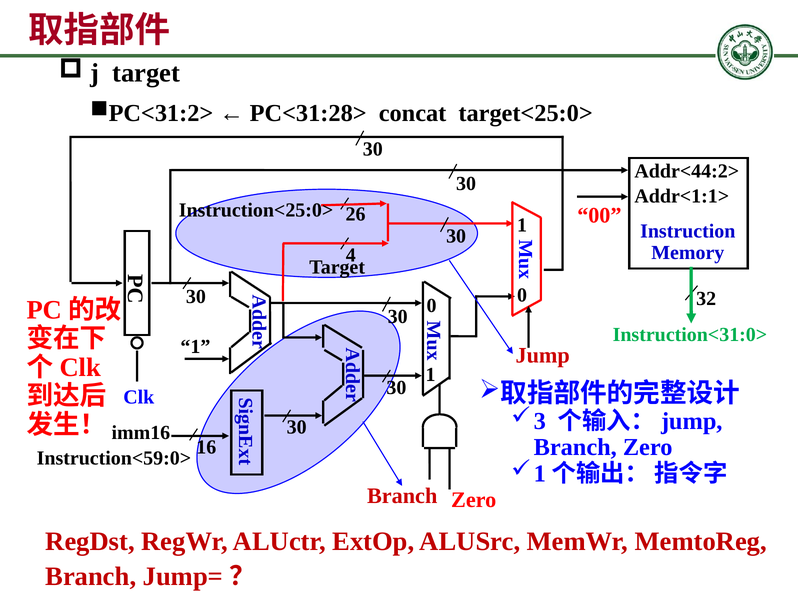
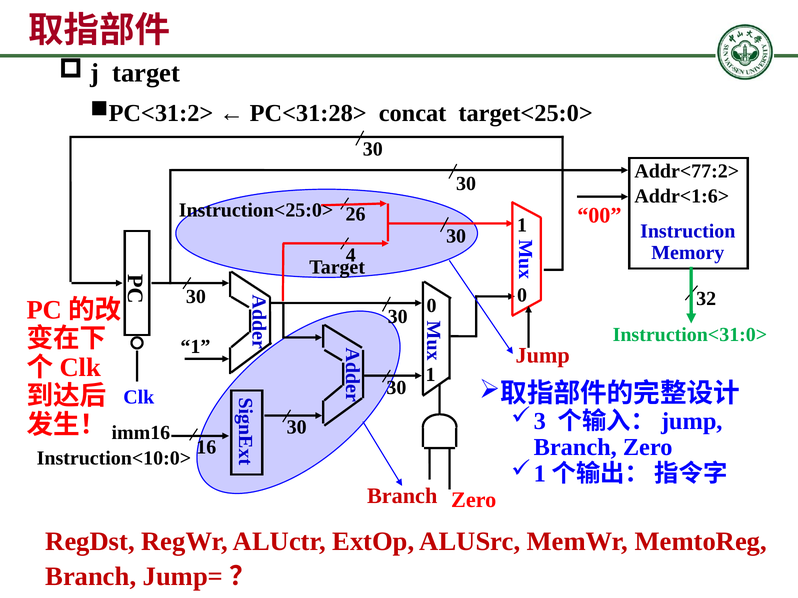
Addr<44:2>: Addr<44:2> -> Addr<77:2>
Addr<1:1>: Addr<1:1> -> Addr<1:6>
Instruction<59:0>: Instruction<59:0> -> Instruction<10:0>
